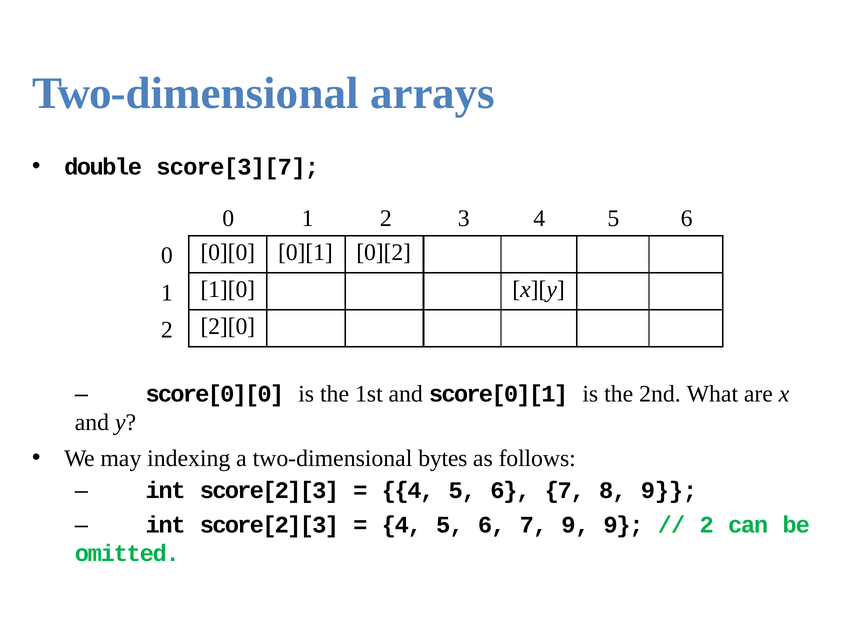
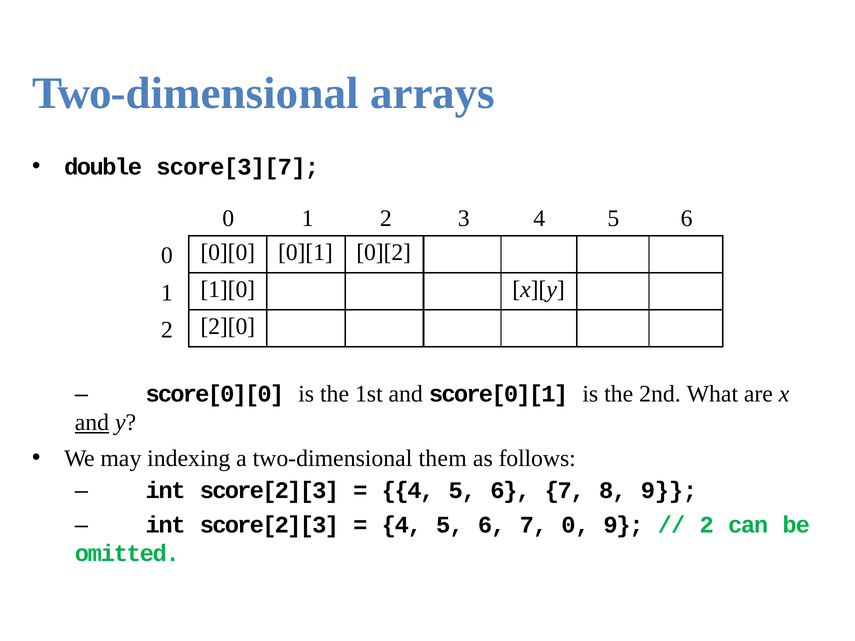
and at (92, 423) underline: none -> present
bytes: bytes -> them
7 9: 9 -> 0
